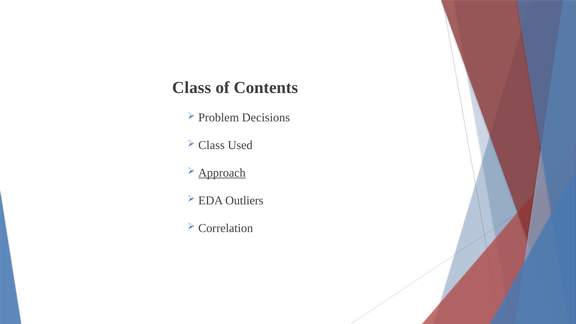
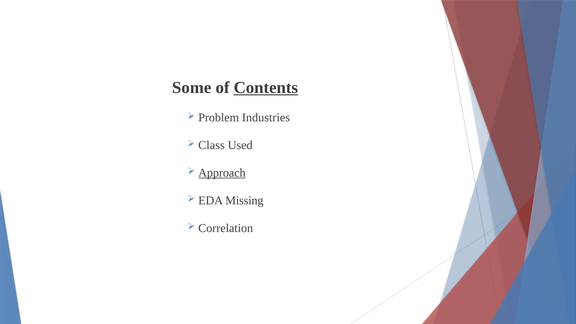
Class at (192, 88): Class -> Some
Contents underline: none -> present
Decisions: Decisions -> Industries
Outliers: Outliers -> Missing
